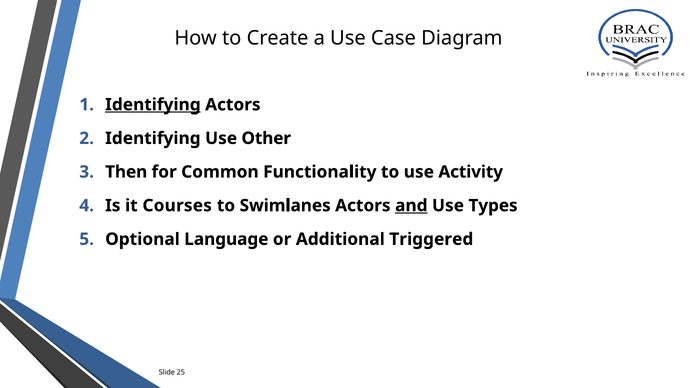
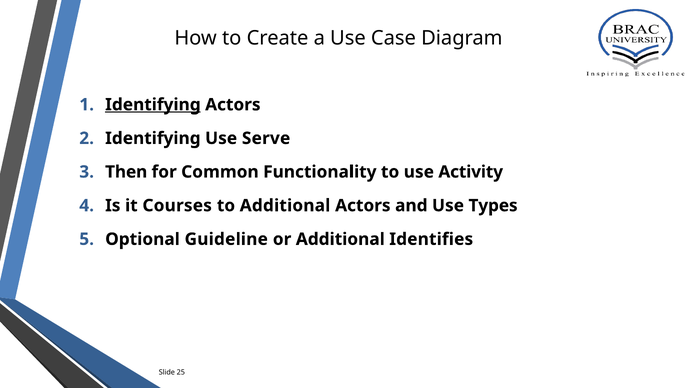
Other: Other -> Serve
to Swimlanes: Swimlanes -> Additional
and underline: present -> none
Language: Language -> Guideline
Triggered: Triggered -> Identifies
